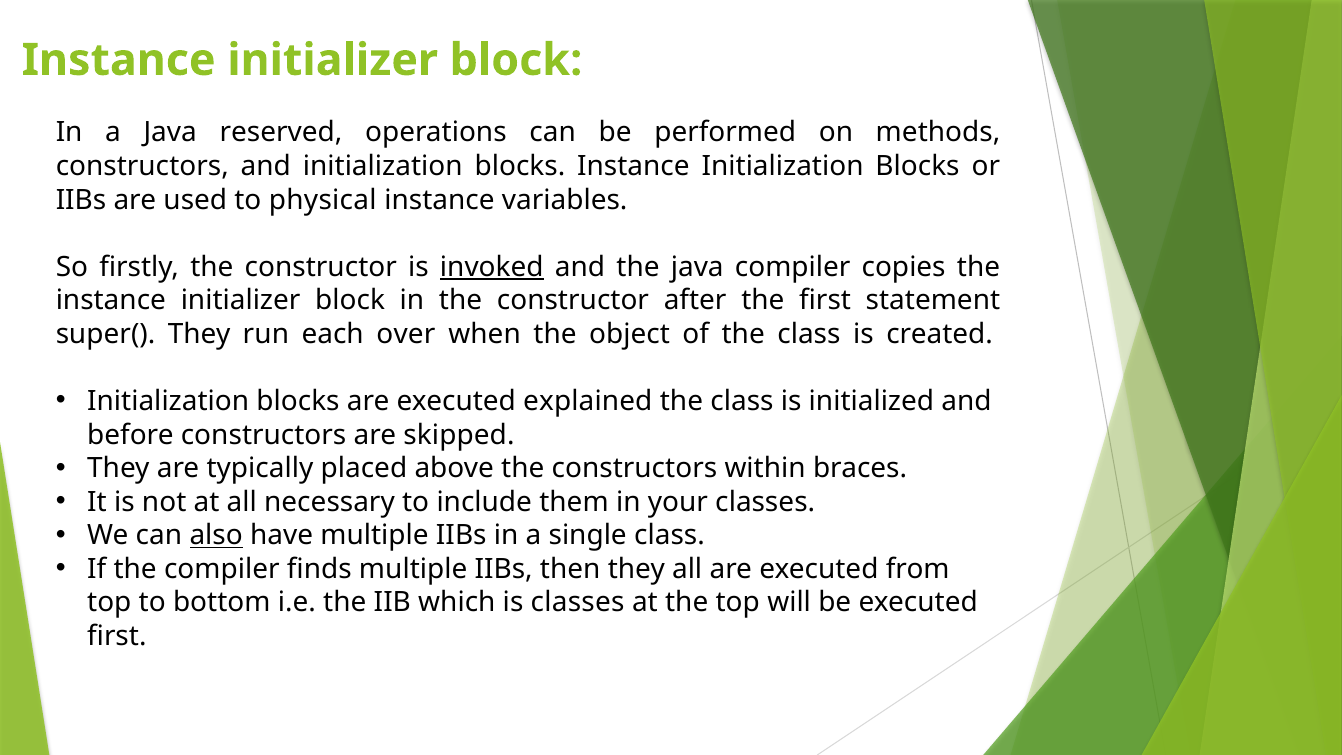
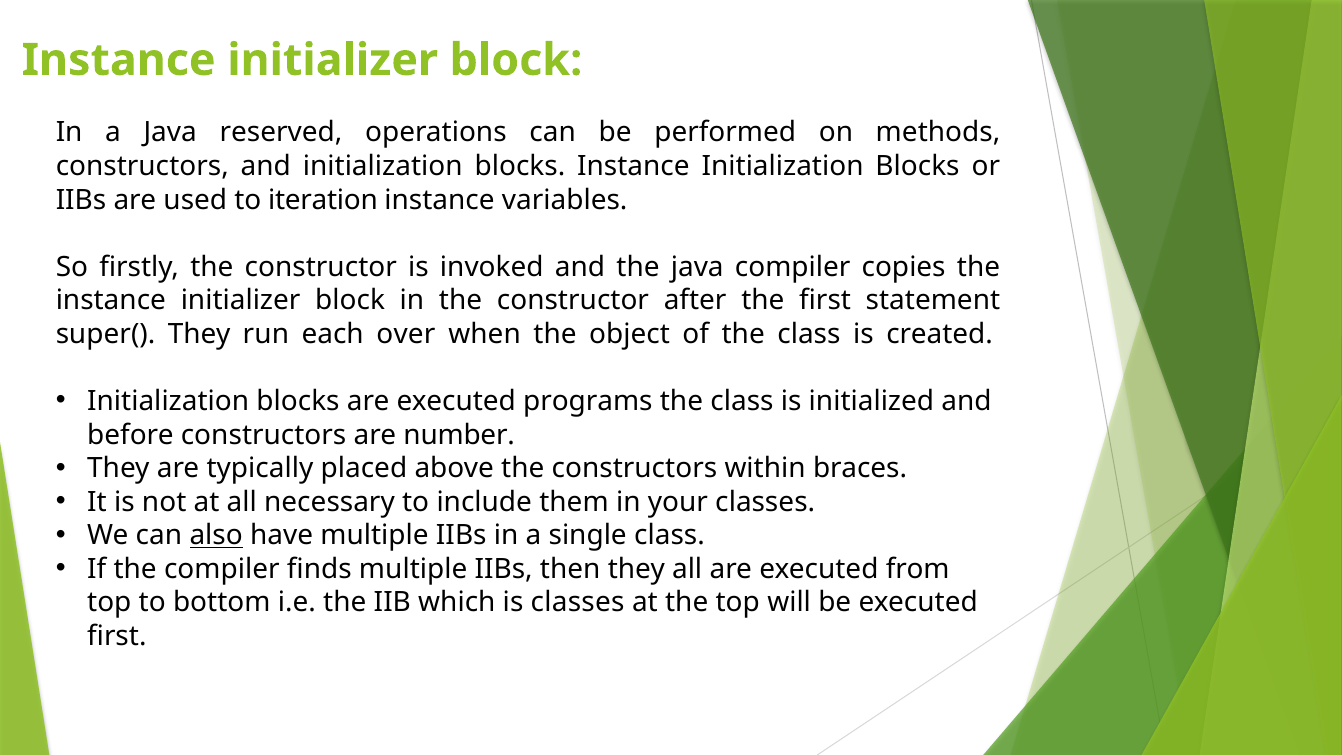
physical: physical -> iteration
invoked underline: present -> none
explained: explained -> programs
skipped: skipped -> number
